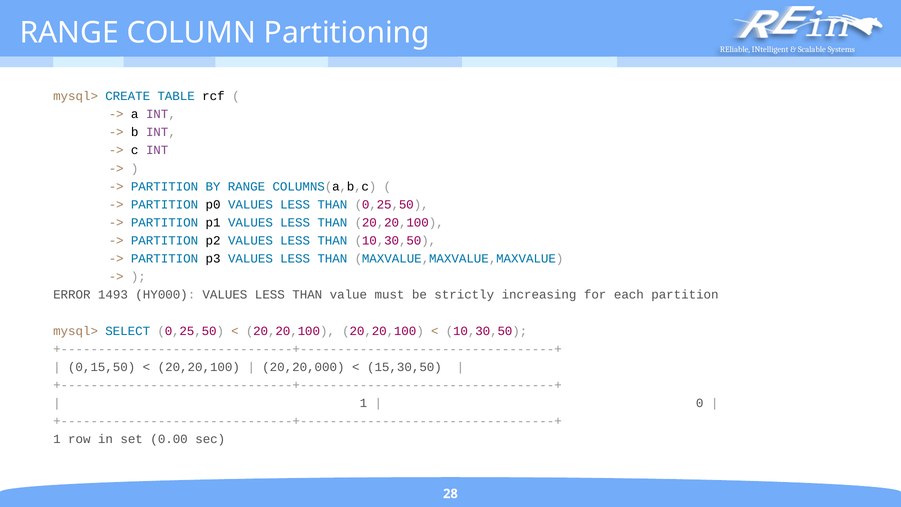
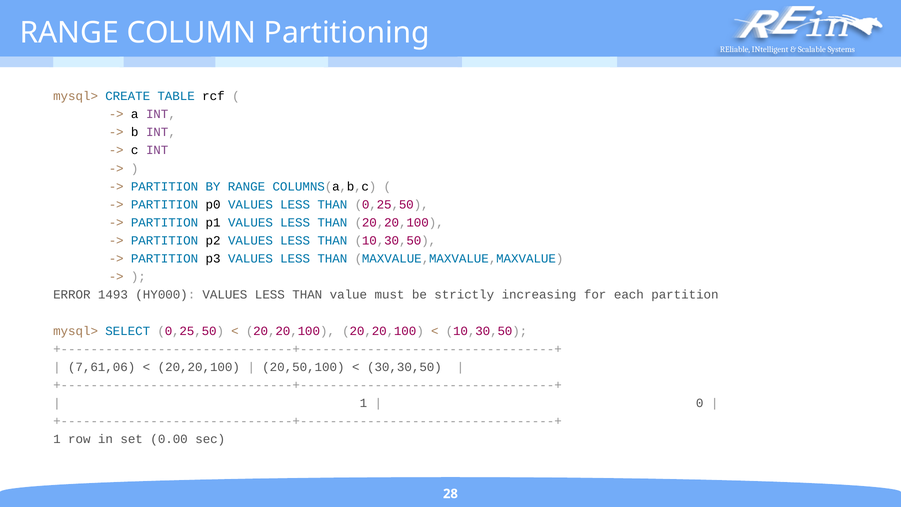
0,15,50: 0,15,50 -> 7,61,06
20,20,000: 20,20,000 -> 20,50,100
15,30,50: 15,30,50 -> 30,30,50
